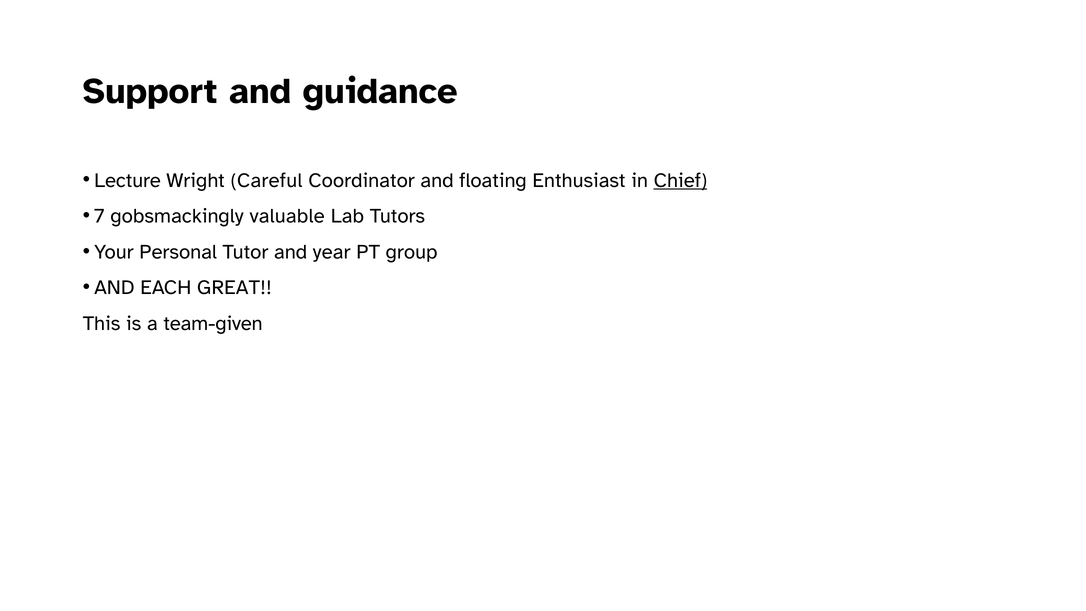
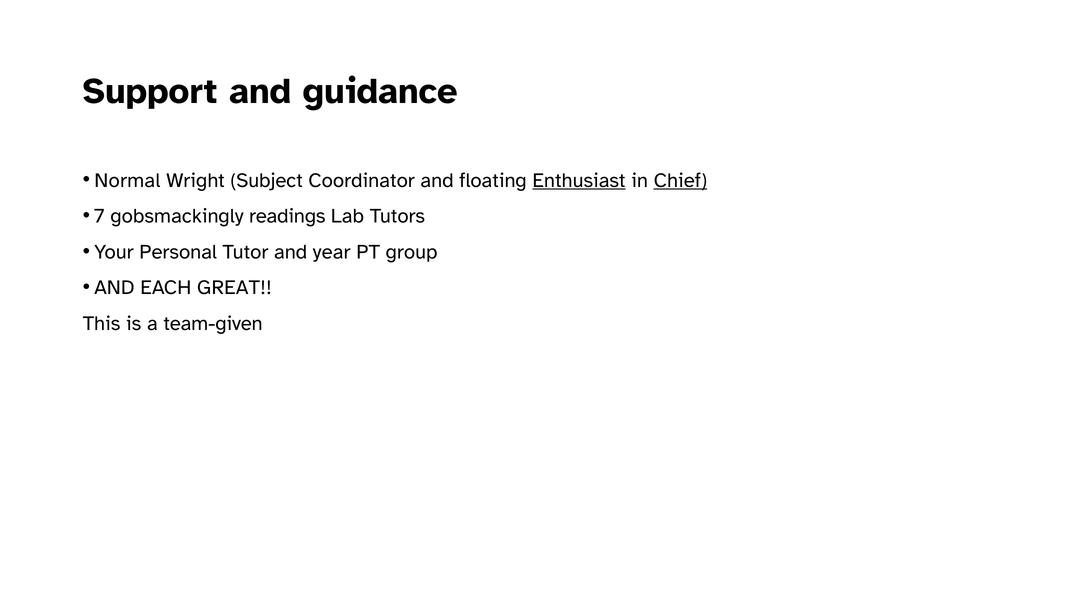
Lecture: Lecture -> Normal
Careful: Careful -> Subject
Enthusiast underline: none -> present
valuable: valuable -> readings
